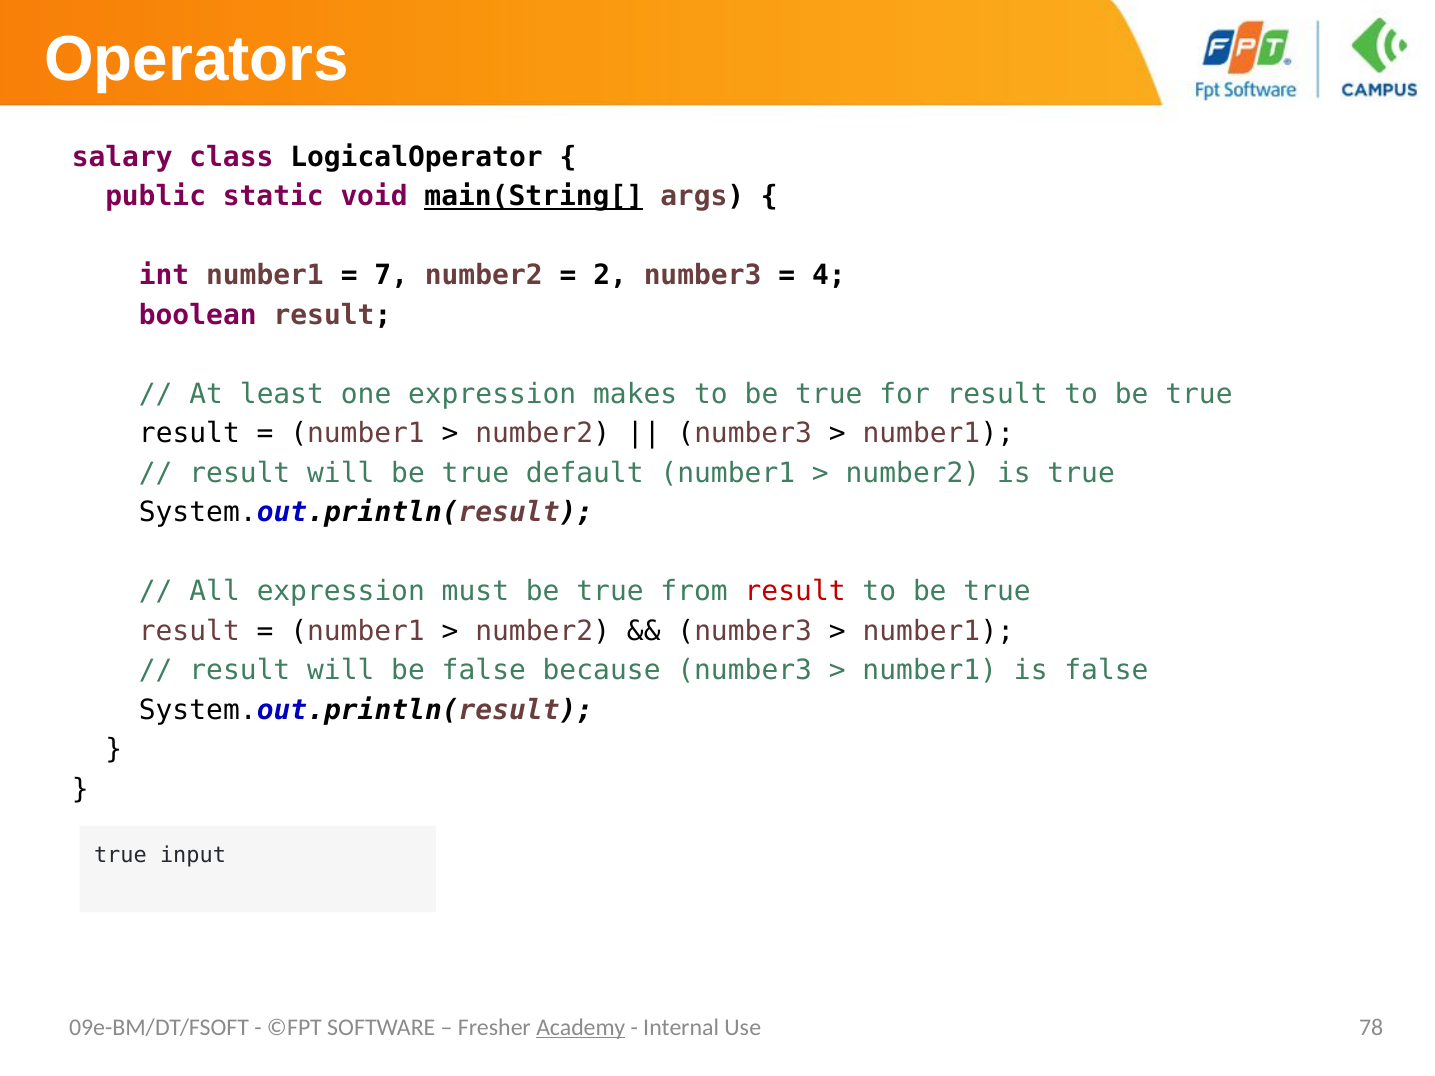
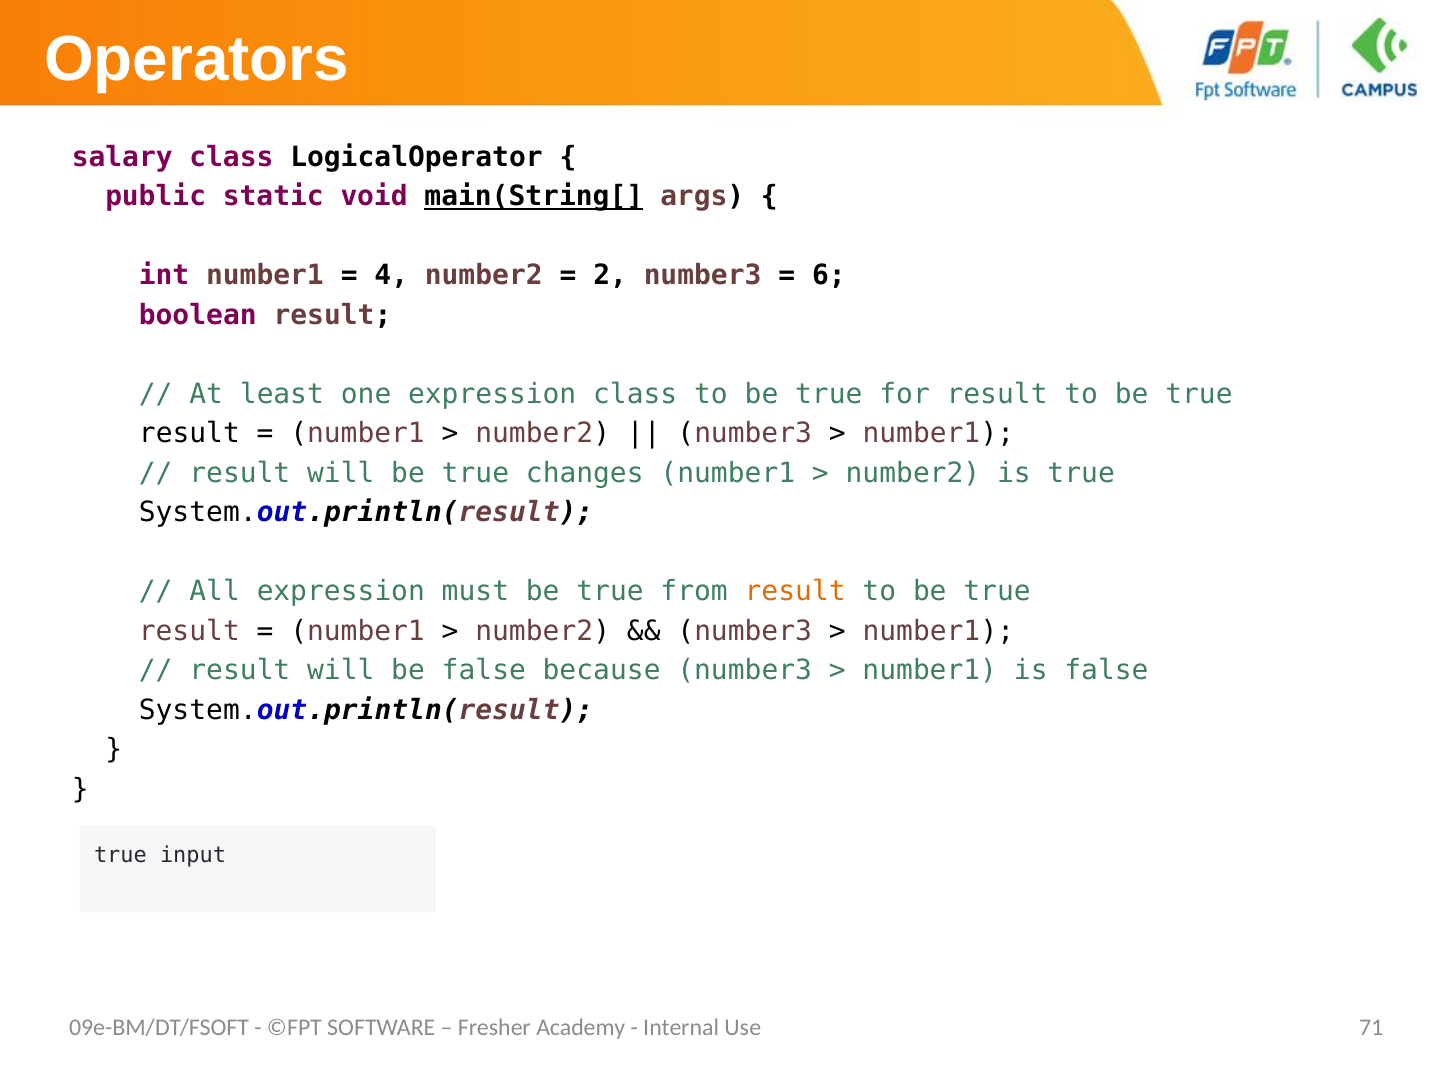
7: 7 -> 4
4: 4 -> 6
expression makes: makes -> class
default: default -> changes
result at (795, 592) colour: red -> orange
Academy underline: present -> none
78: 78 -> 71
